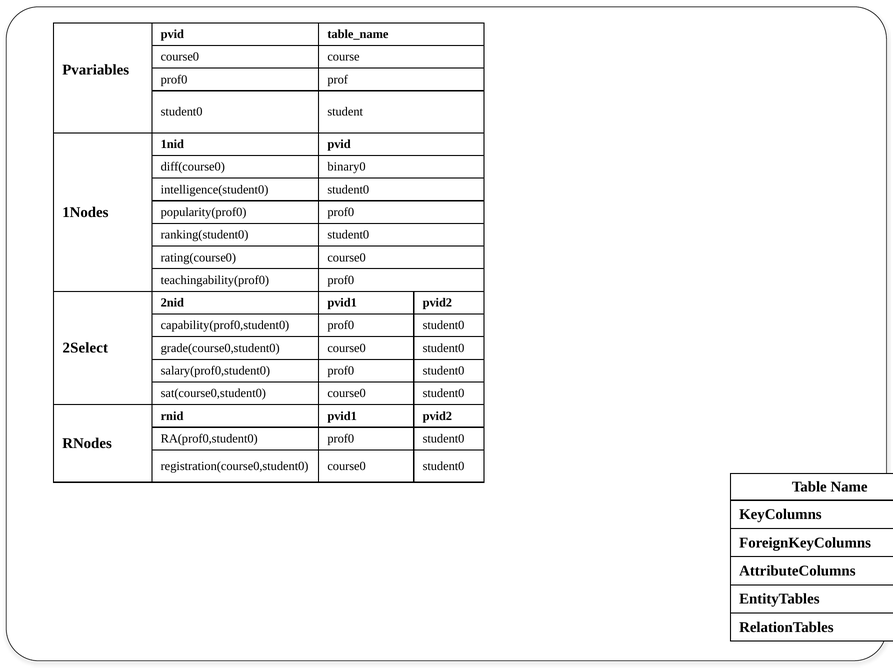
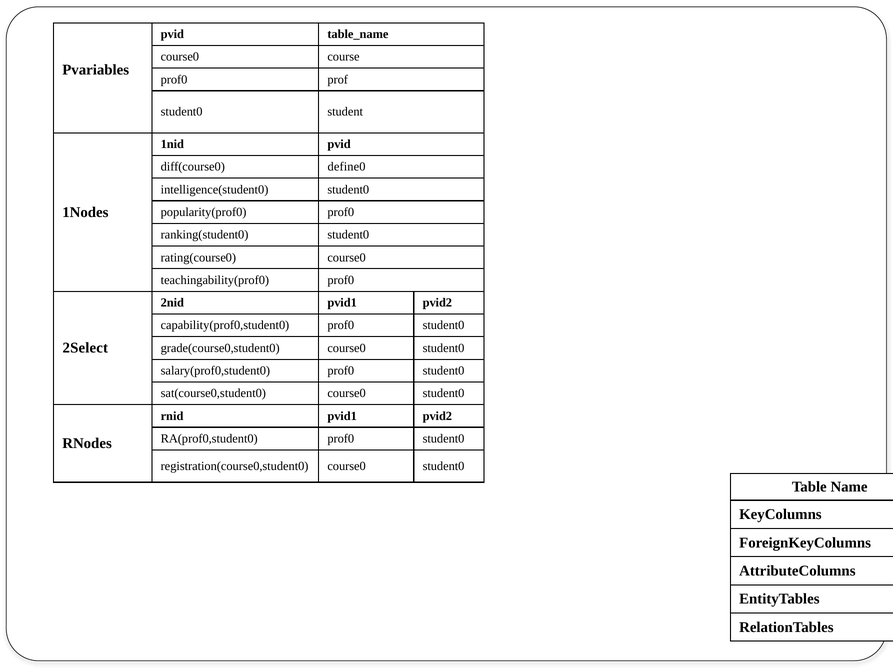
binary0: binary0 -> define0
